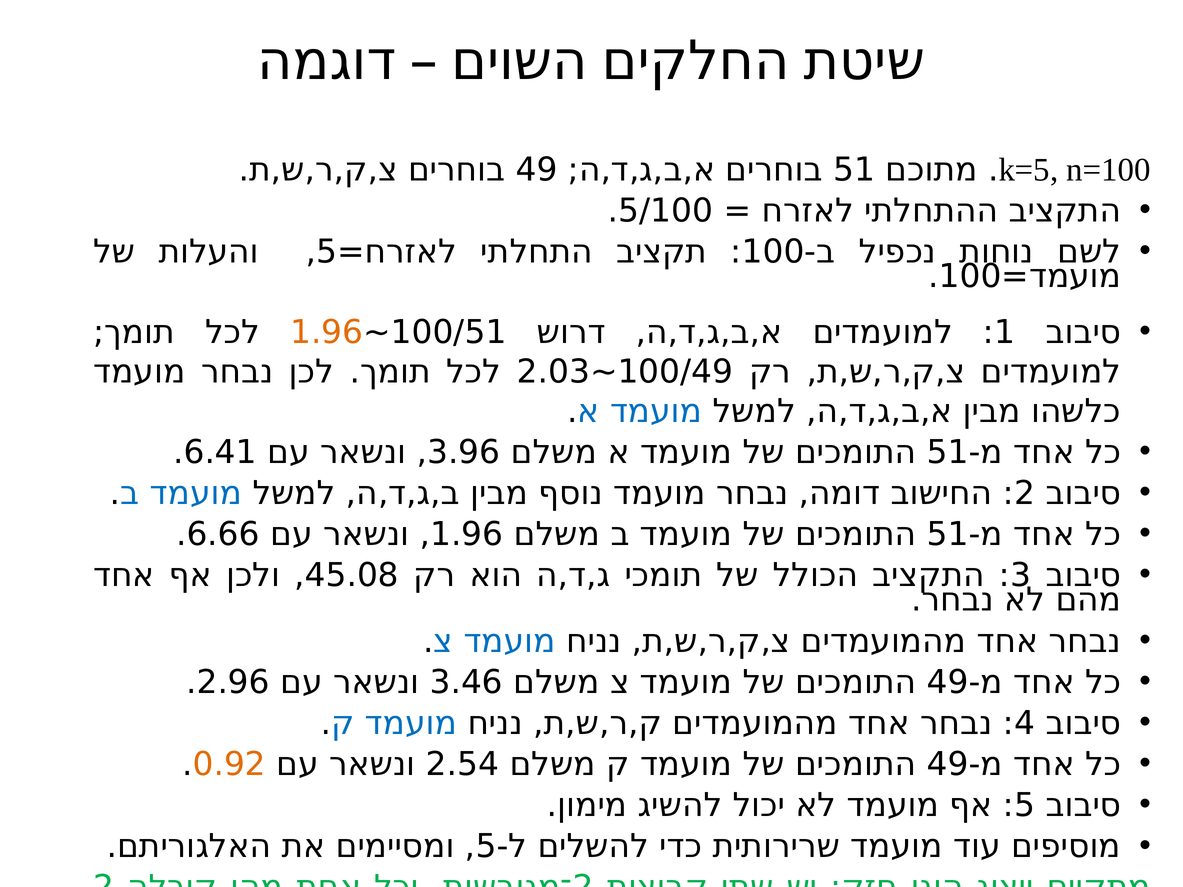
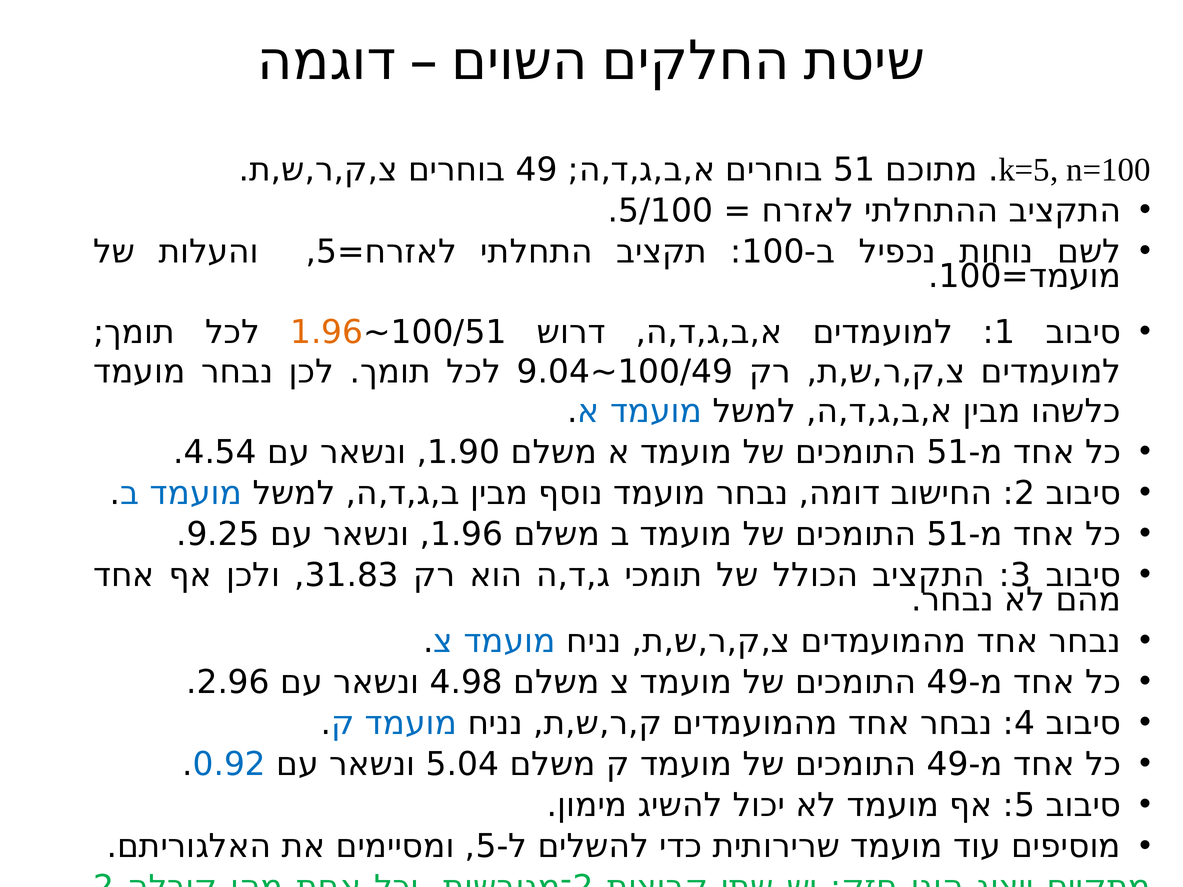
2.03: 2.03 -> 9.04
6.41: 6.41 -> 4.54
3.96: 3.96 -> 1.90
6.66: 6.66 -> 9.25
45.08: 45.08 -> 31.83
3.46: 3.46 -> 4.98
0.92 colour: orange -> blue
2.54: 2.54 -> 5.04
